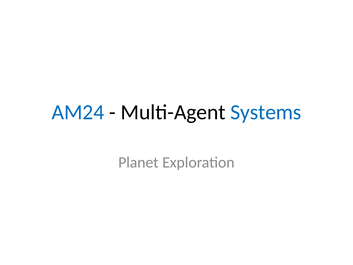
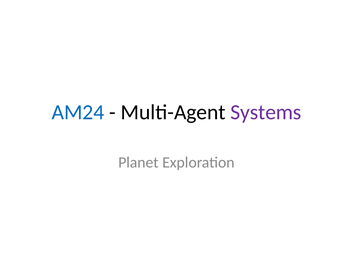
Systems colour: blue -> purple
